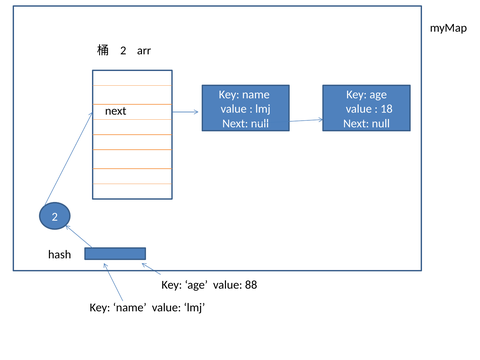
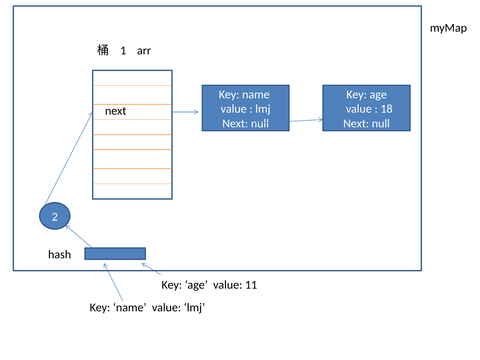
2 at (123, 51): 2 -> 1
88: 88 -> 11
